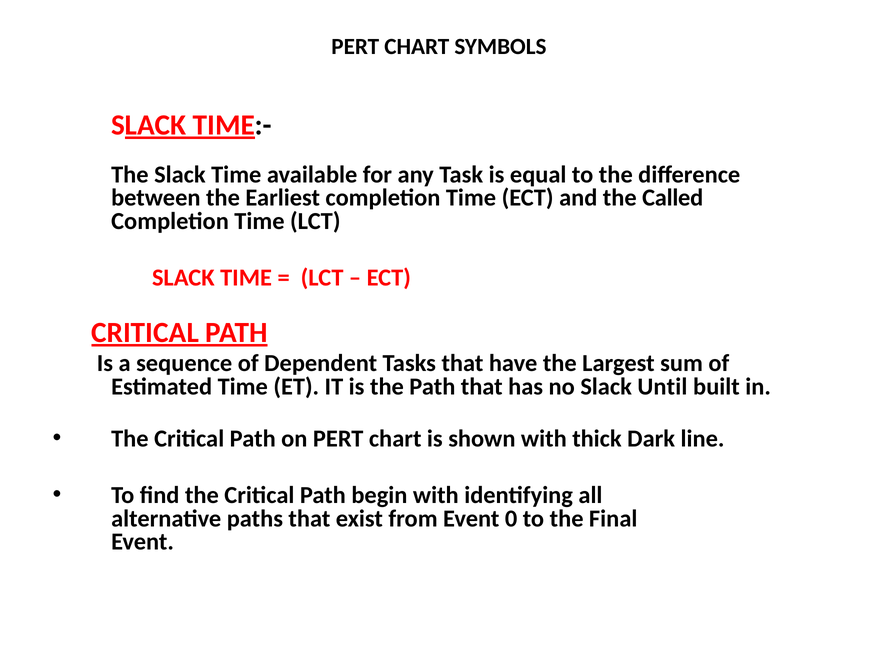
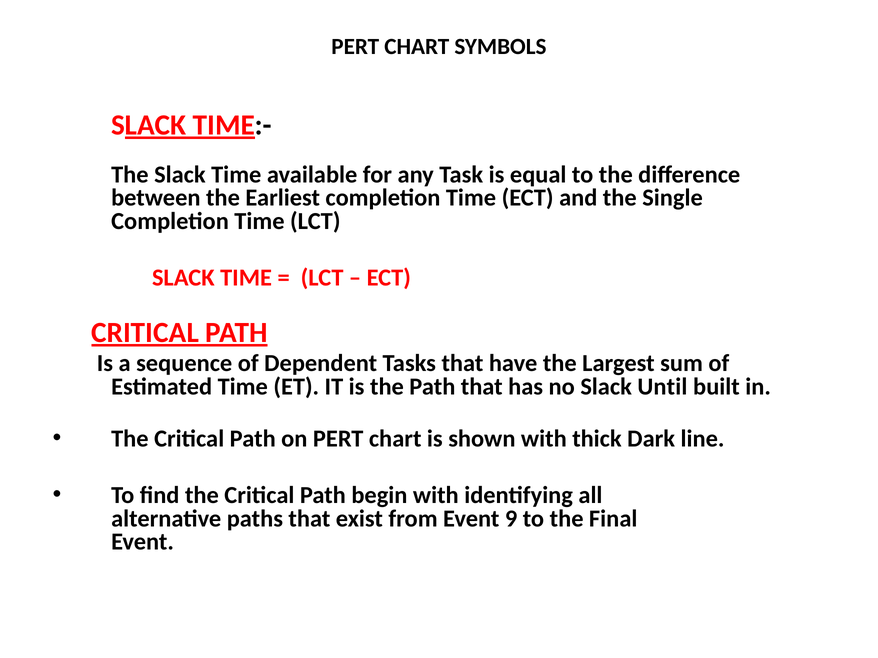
Called: Called -> Single
0: 0 -> 9
